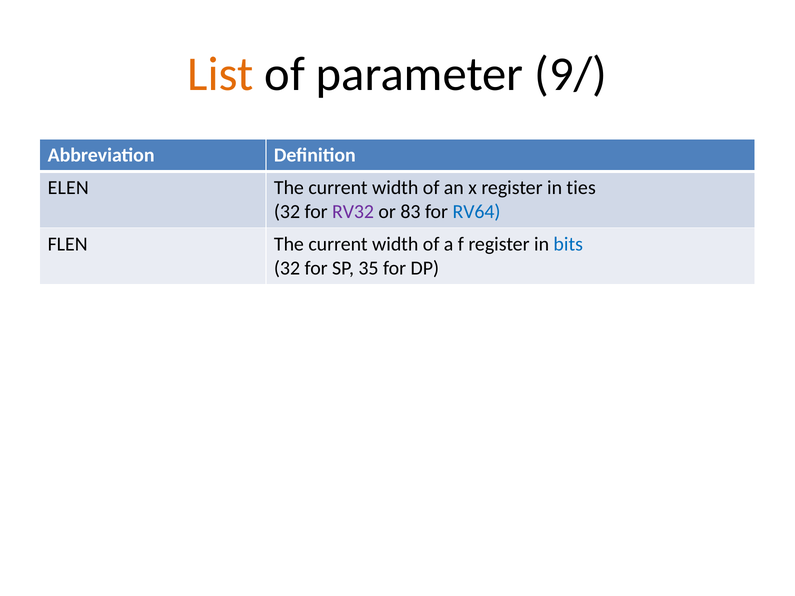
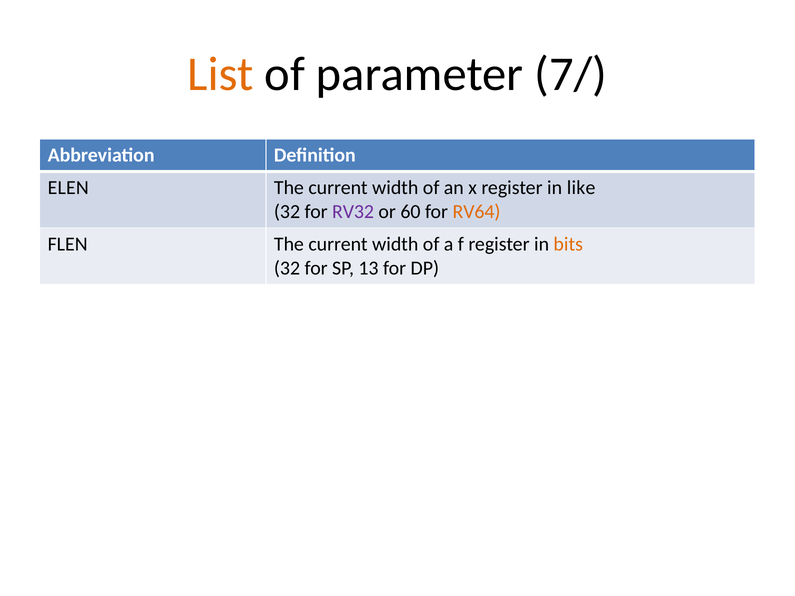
9/: 9/ -> 7/
ties: ties -> like
83: 83 -> 60
RV64 colour: blue -> orange
bits colour: blue -> orange
35: 35 -> 13
